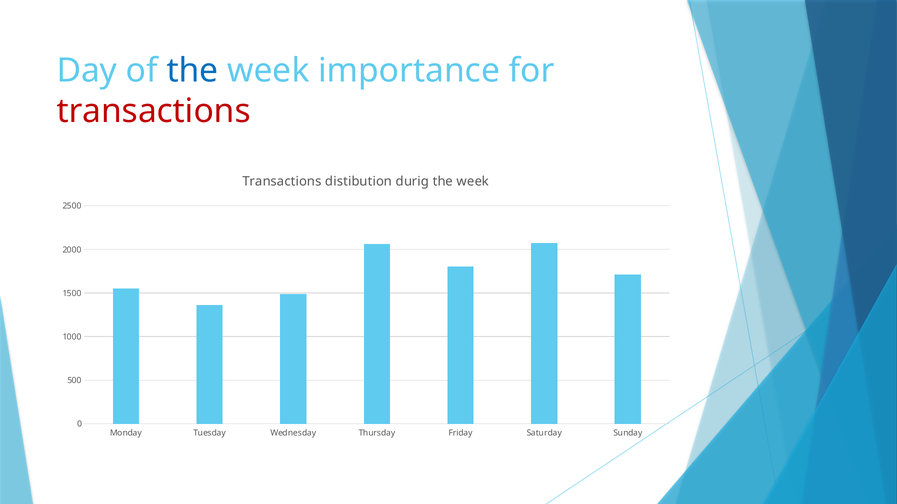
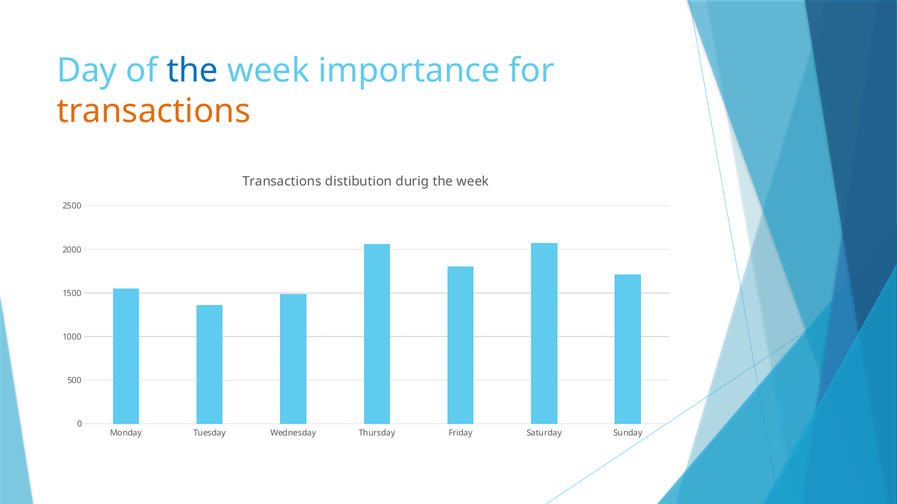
transactions at (154, 111) colour: red -> orange
